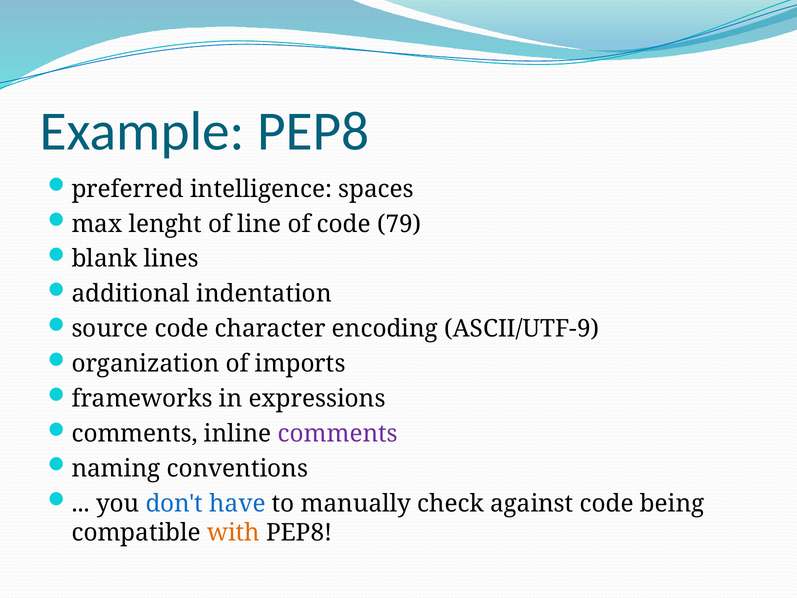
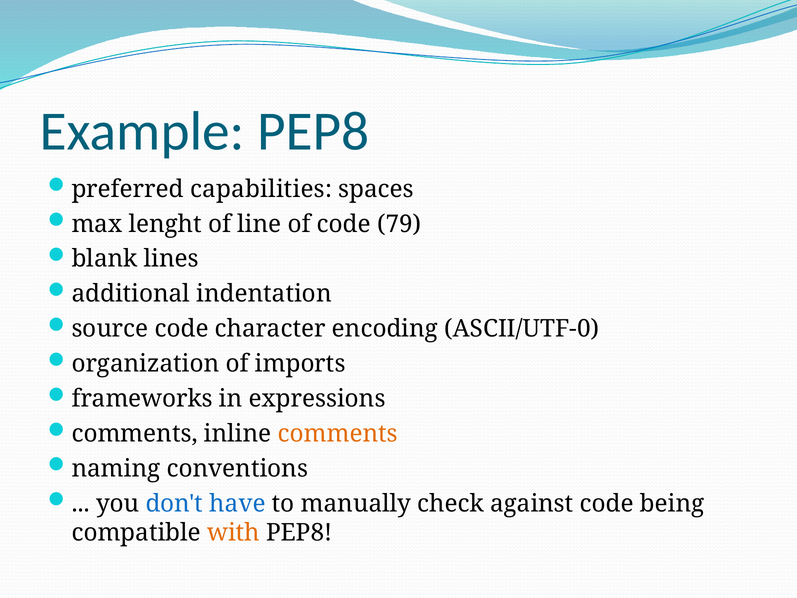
intelligence: intelligence -> capabilities
ASCII/UTF-9: ASCII/UTF-9 -> ASCII/UTF-0
comments at (338, 434) colour: purple -> orange
